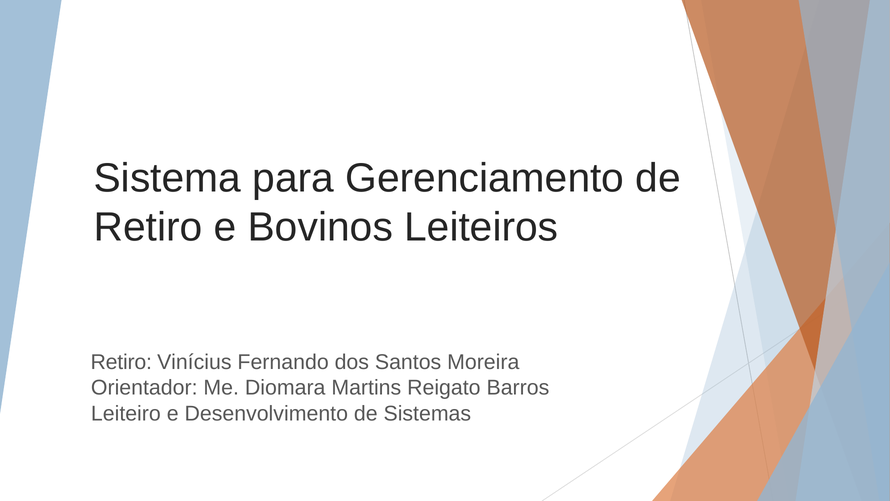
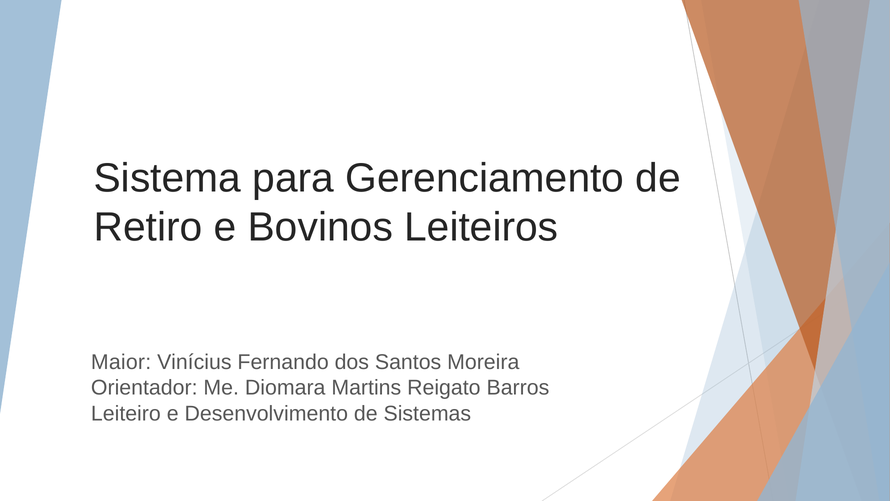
Retiro at (121, 362): Retiro -> Maior
